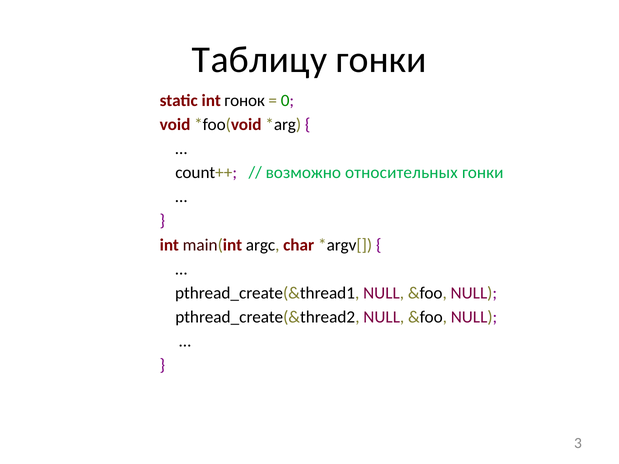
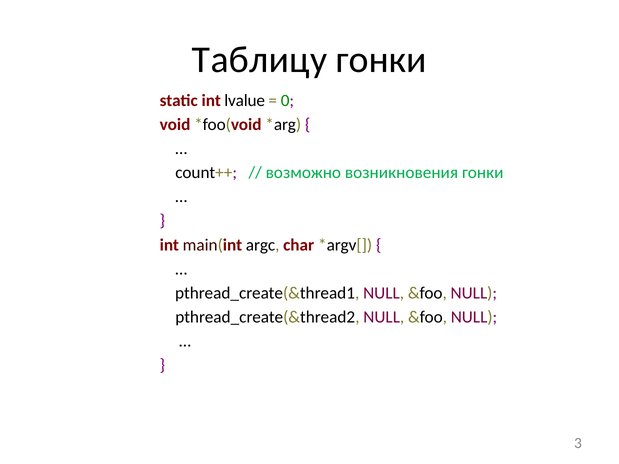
гонок: гонок -> lvalue
относительных: относительных -> возникновения
